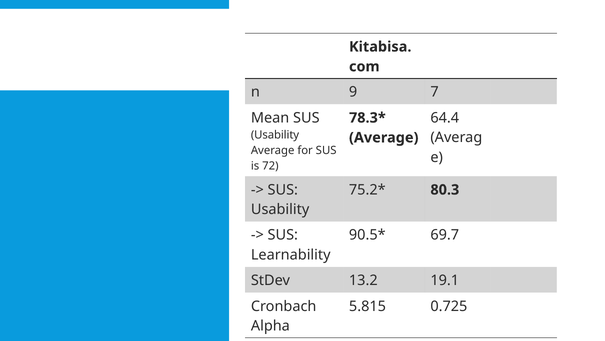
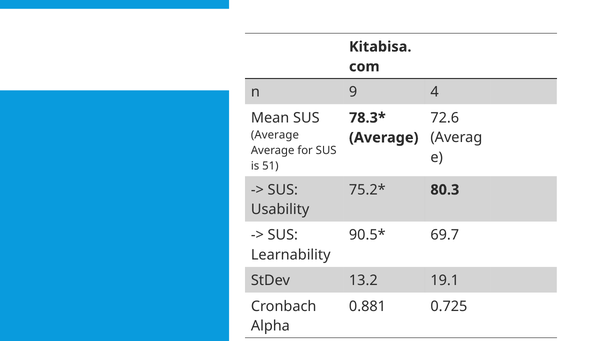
7: 7 -> 4
64.4: 64.4 -> 72.6
Usability at (275, 135): Usability -> Average
72: 72 -> 51
5.815: 5.815 -> 0.881
